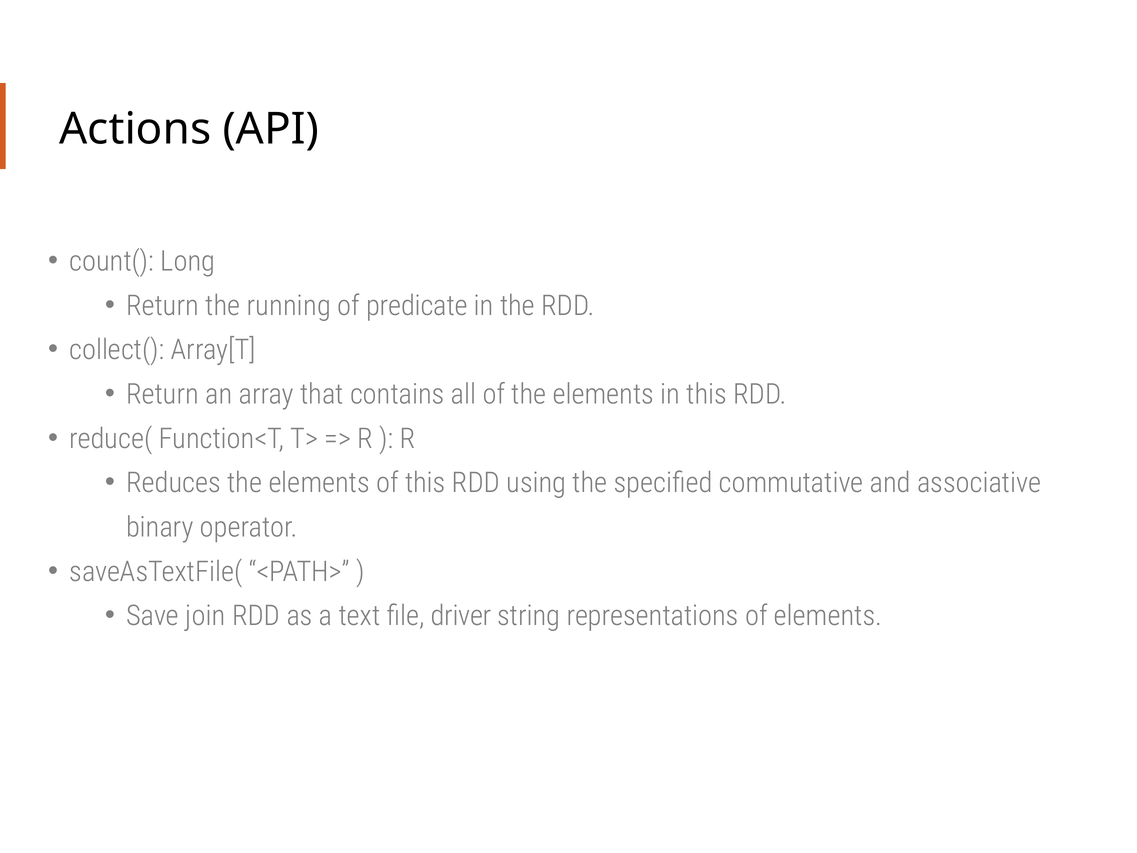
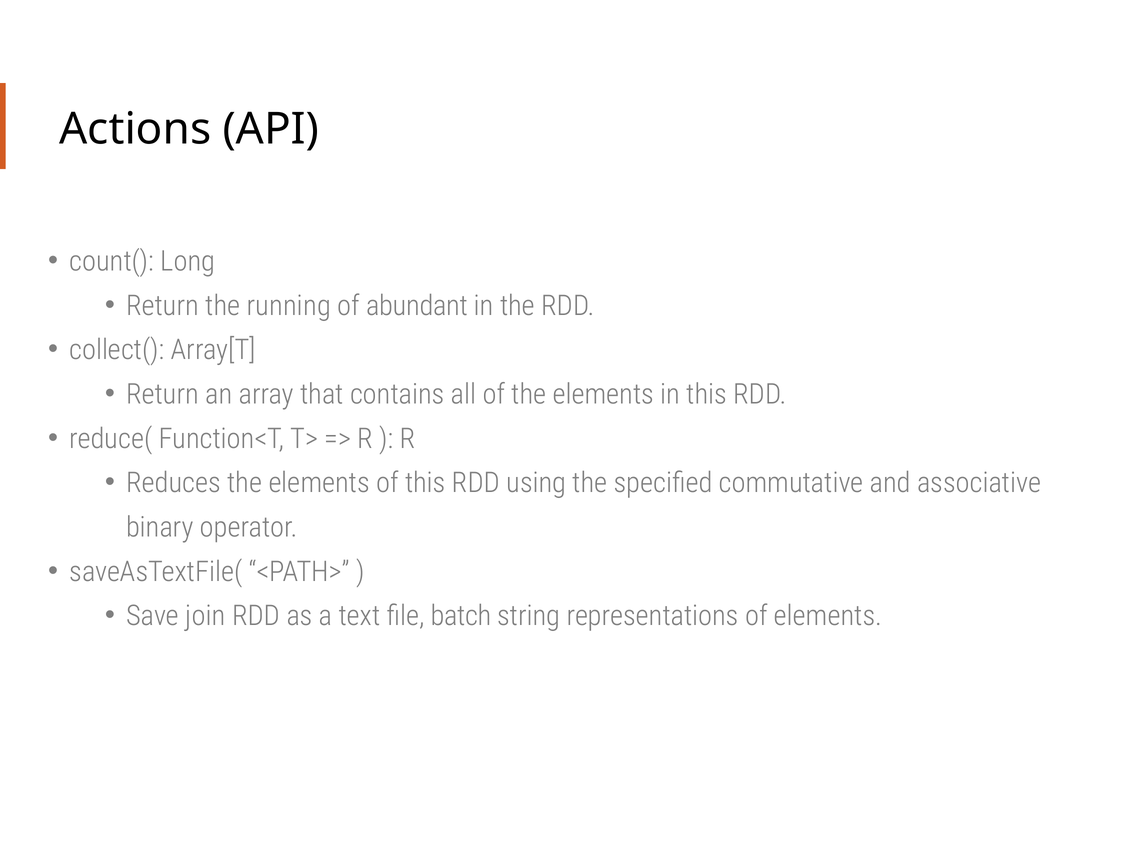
predicate: predicate -> abundant
driver: driver -> batch
